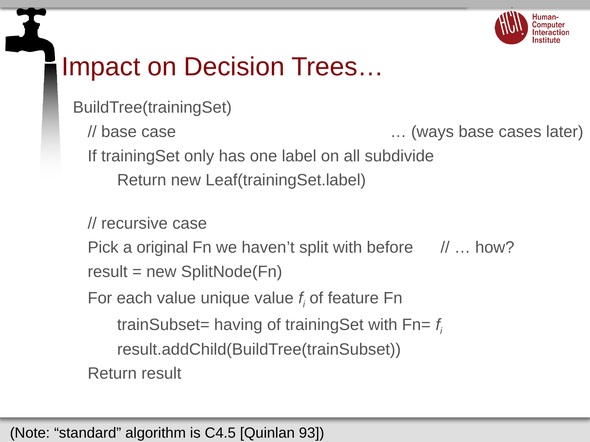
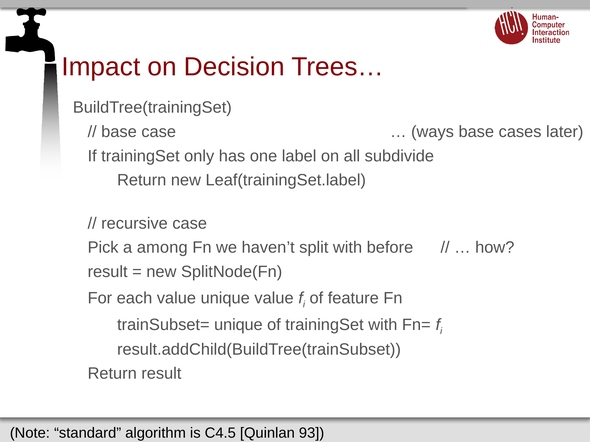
original: original -> among
trainSubset= having: having -> unique
